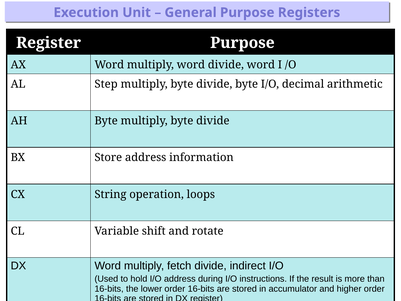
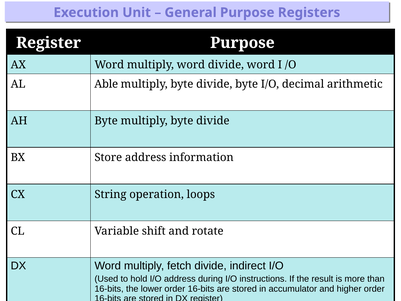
Step: Step -> Able
